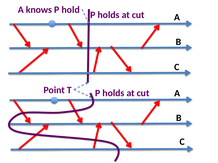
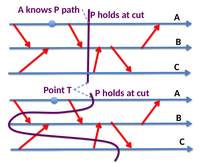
hold: hold -> path
